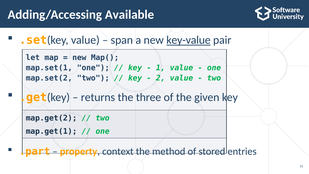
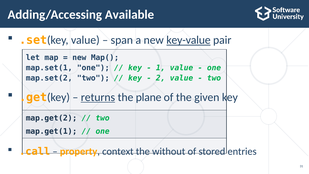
returns underline: none -> present
three: three -> plane
.part: .part -> .call
method: method -> without
